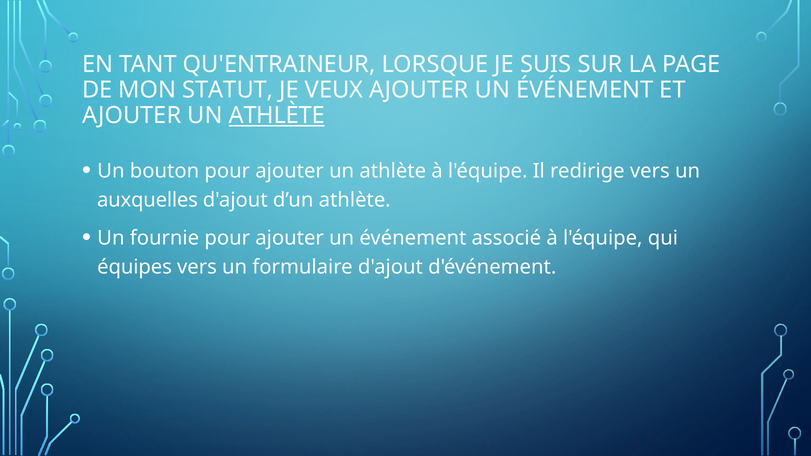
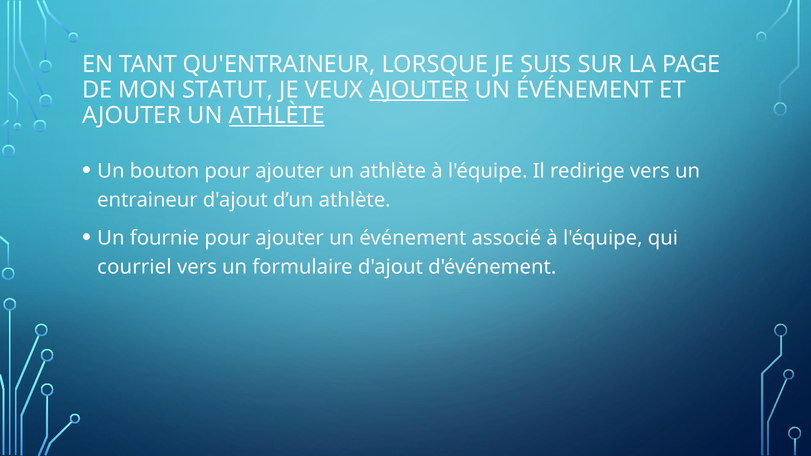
AJOUTER at (419, 90) underline: none -> present
auxquelles: auxquelles -> entraineur
équipes: équipes -> courriel
